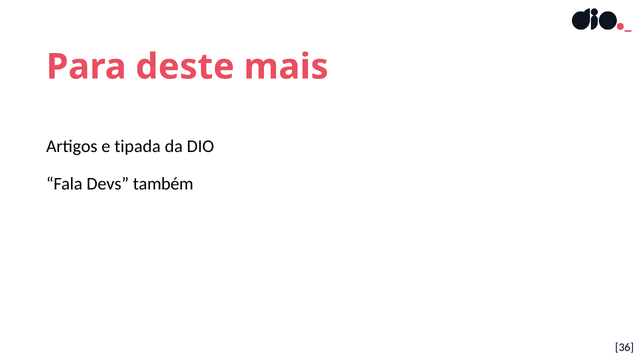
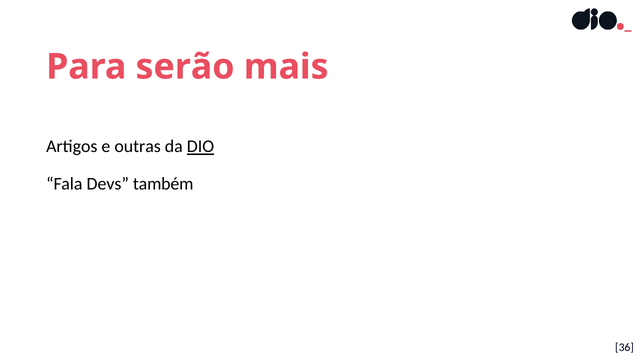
deste: deste -> serão
tipada: tipada -> outras
DIO underline: none -> present
